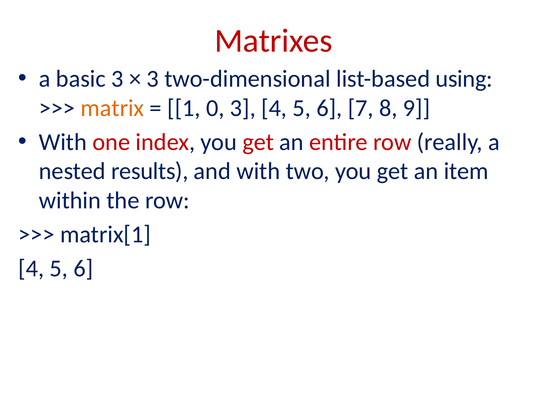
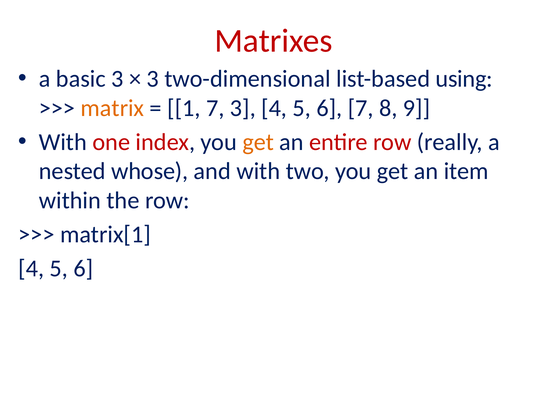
1 0: 0 -> 7
get at (258, 142) colour: red -> orange
results: results -> whose
